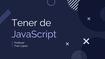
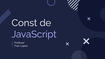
Tener: Tener -> Const
